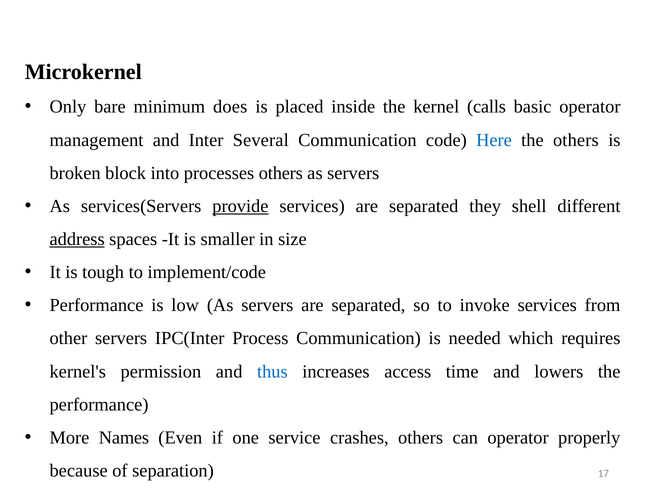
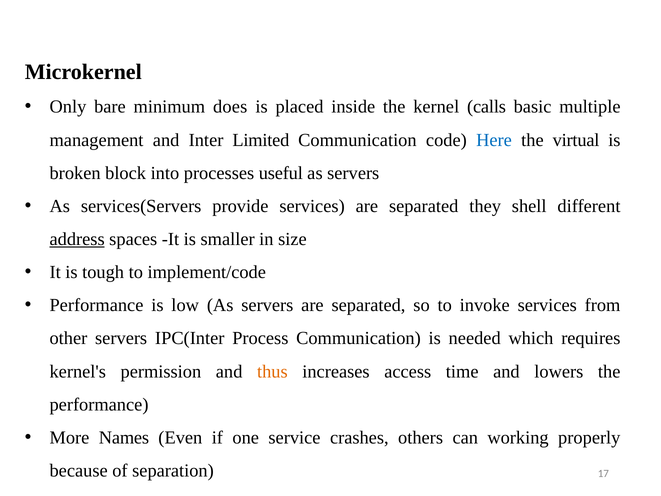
basic operator: operator -> multiple
Several: Several -> Limited
the others: others -> virtual
processes others: others -> useful
provide underline: present -> none
thus colour: blue -> orange
can operator: operator -> working
